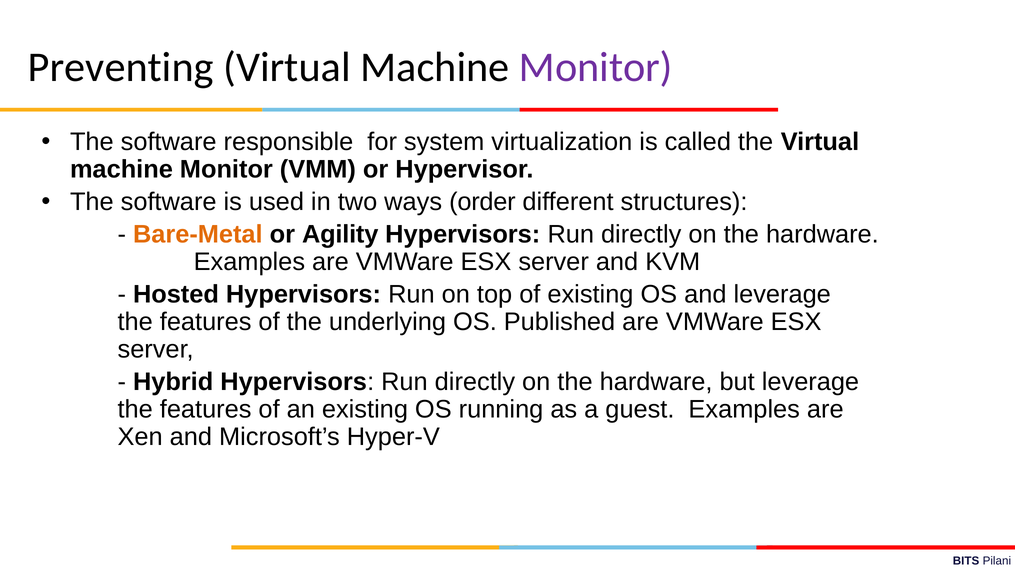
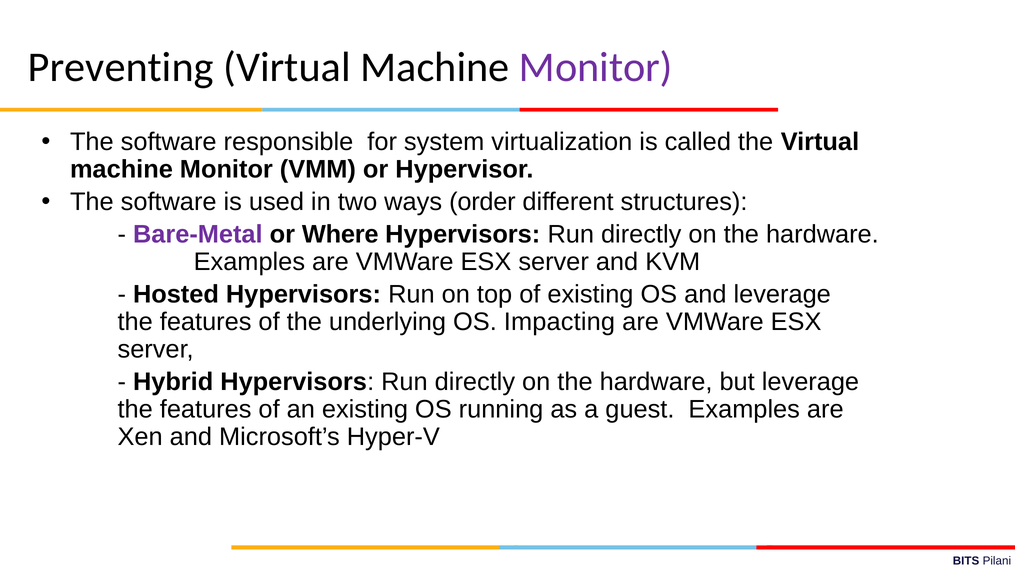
Bare-Metal colour: orange -> purple
Agility: Agility -> Where
Published: Published -> Impacting
